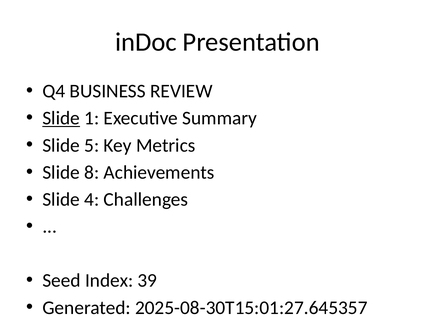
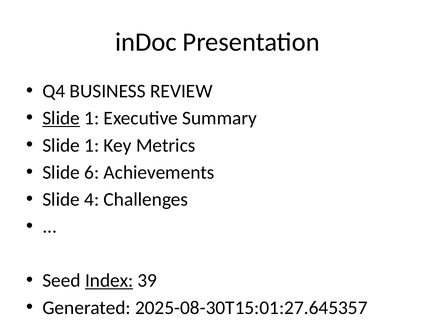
5 at (92, 145): 5 -> 1
8: 8 -> 6
Index underline: none -> present
